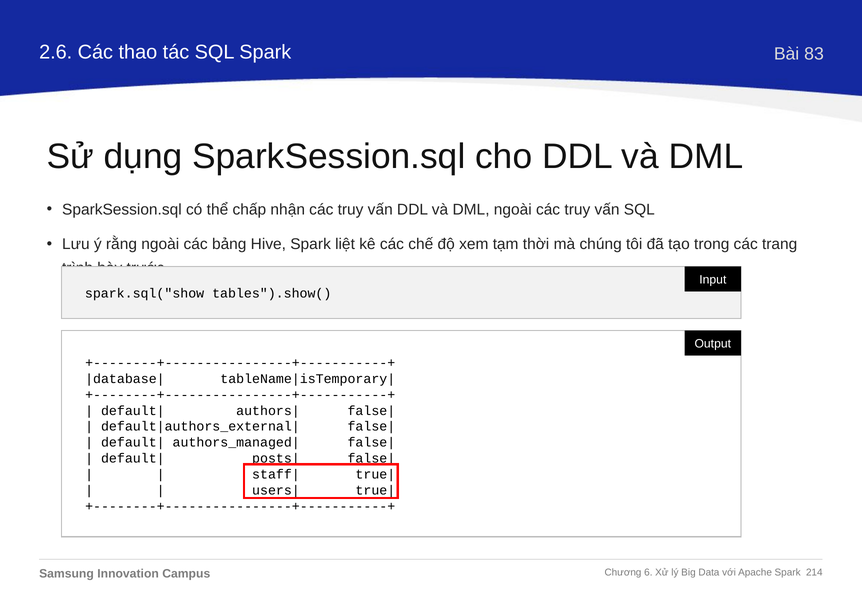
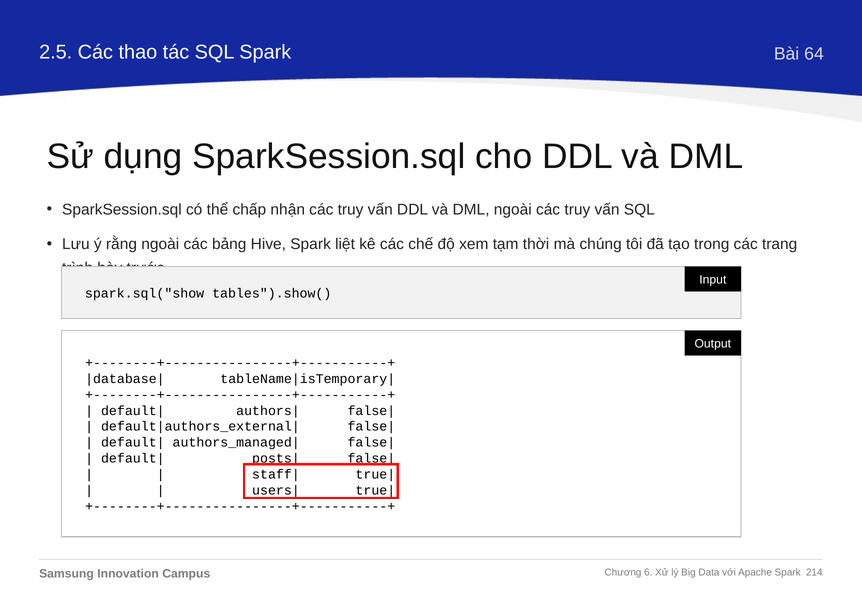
2.6: 2.6 -> 2.5
83: 83 -> 64
